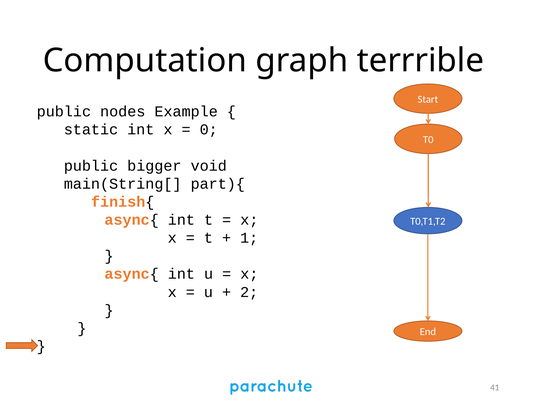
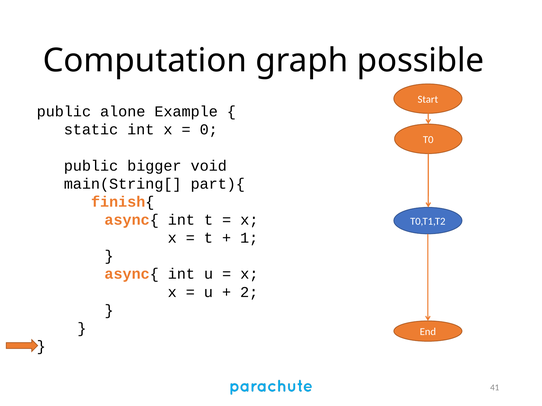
terrrible: terrrible -> possible
nodes: nodes -> alone
